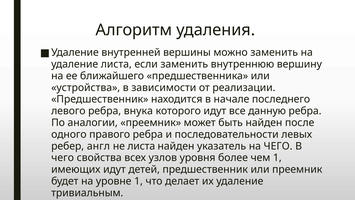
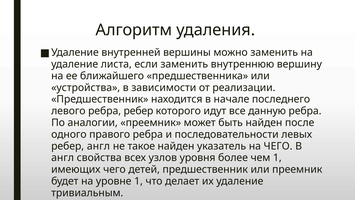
ребра внука: внука -> ребер
не листа: листа -> такое
чего at (63, 158): чего -> англ
имеющих идут: идут -> чего
